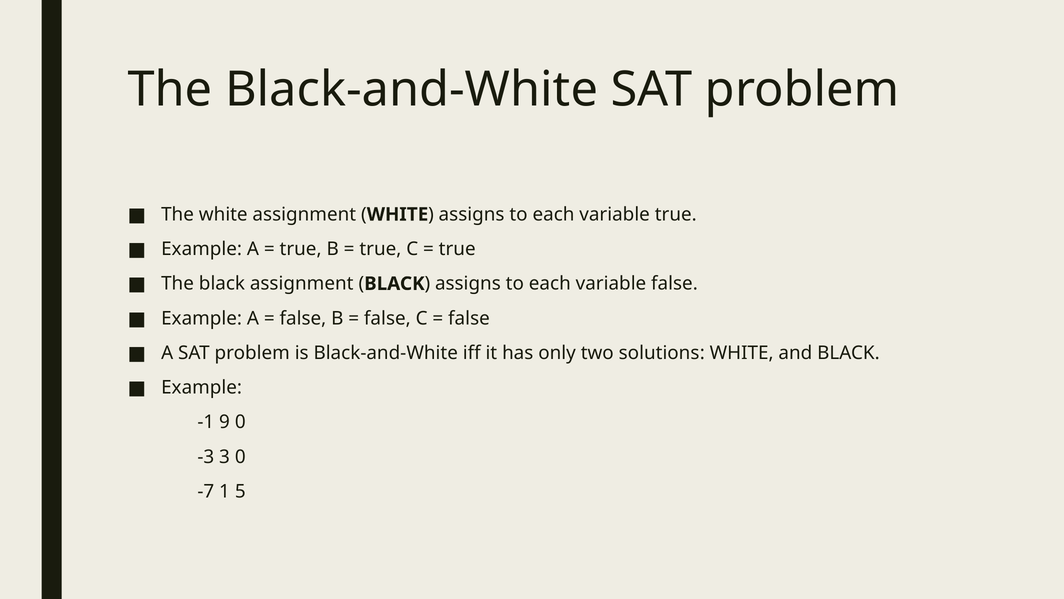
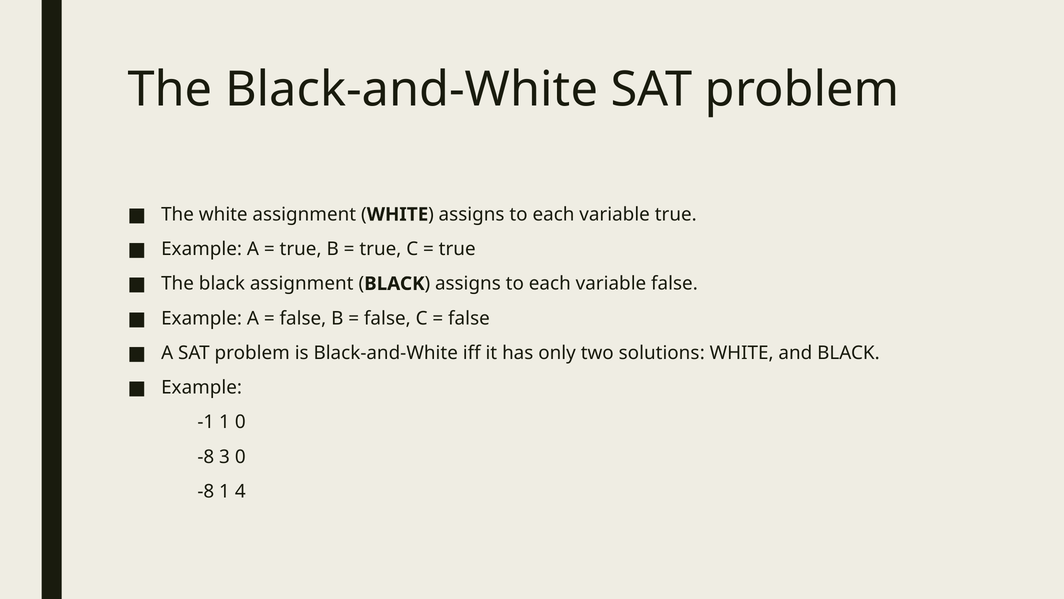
-1 9: 9 -> 1
-3 at (206, 456): -3 -> -8
-7 at (206, 491): -7 -> -8
5: 5 -> 4
